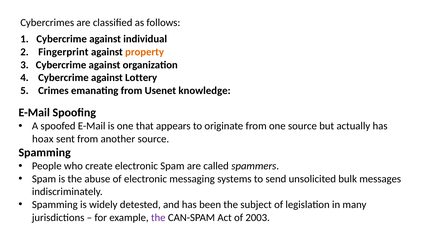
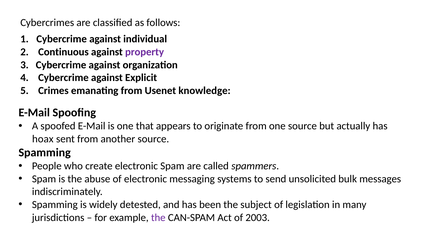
Fingerprint: Fingerprint -> Continuous
property colour: orange -> purple
Lottery: Lottery -> Explicit
